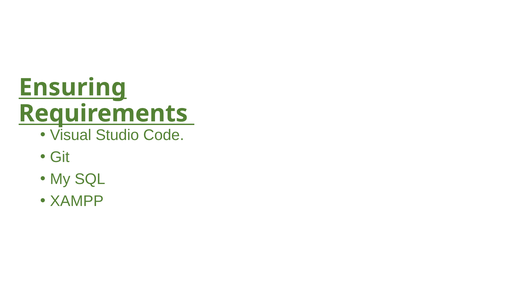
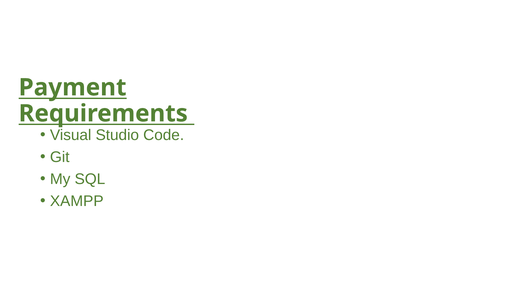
Ensuring: Ensuring -> Payment
